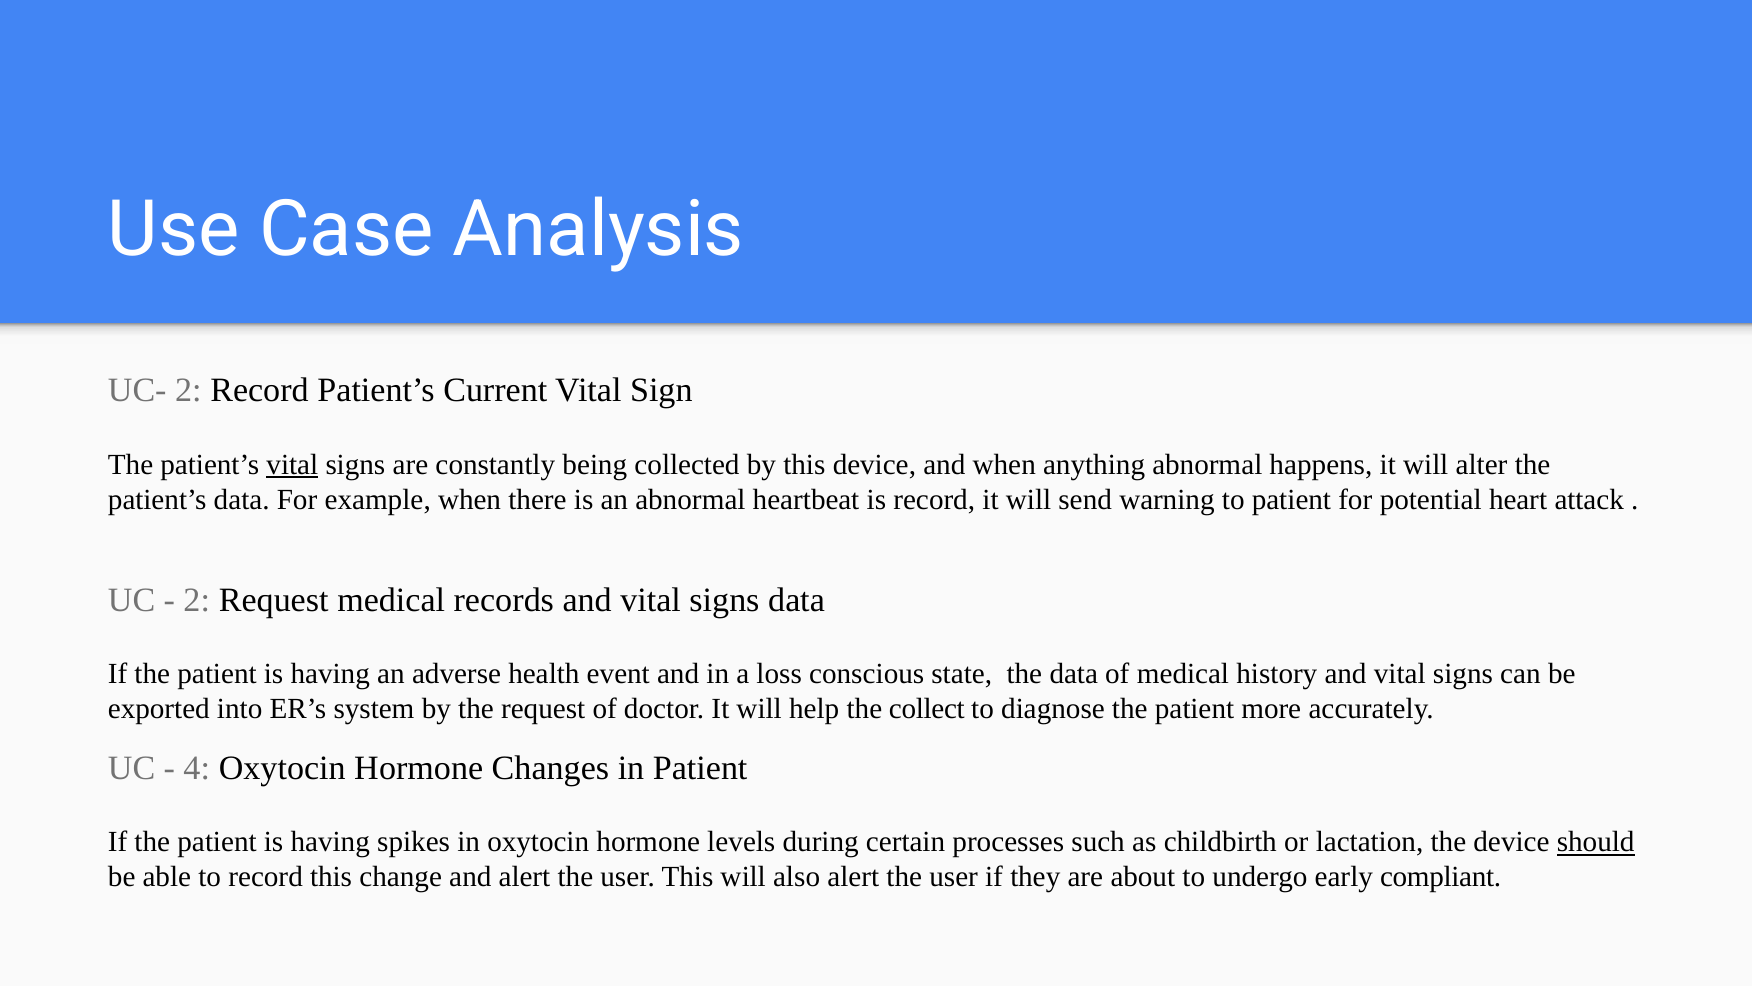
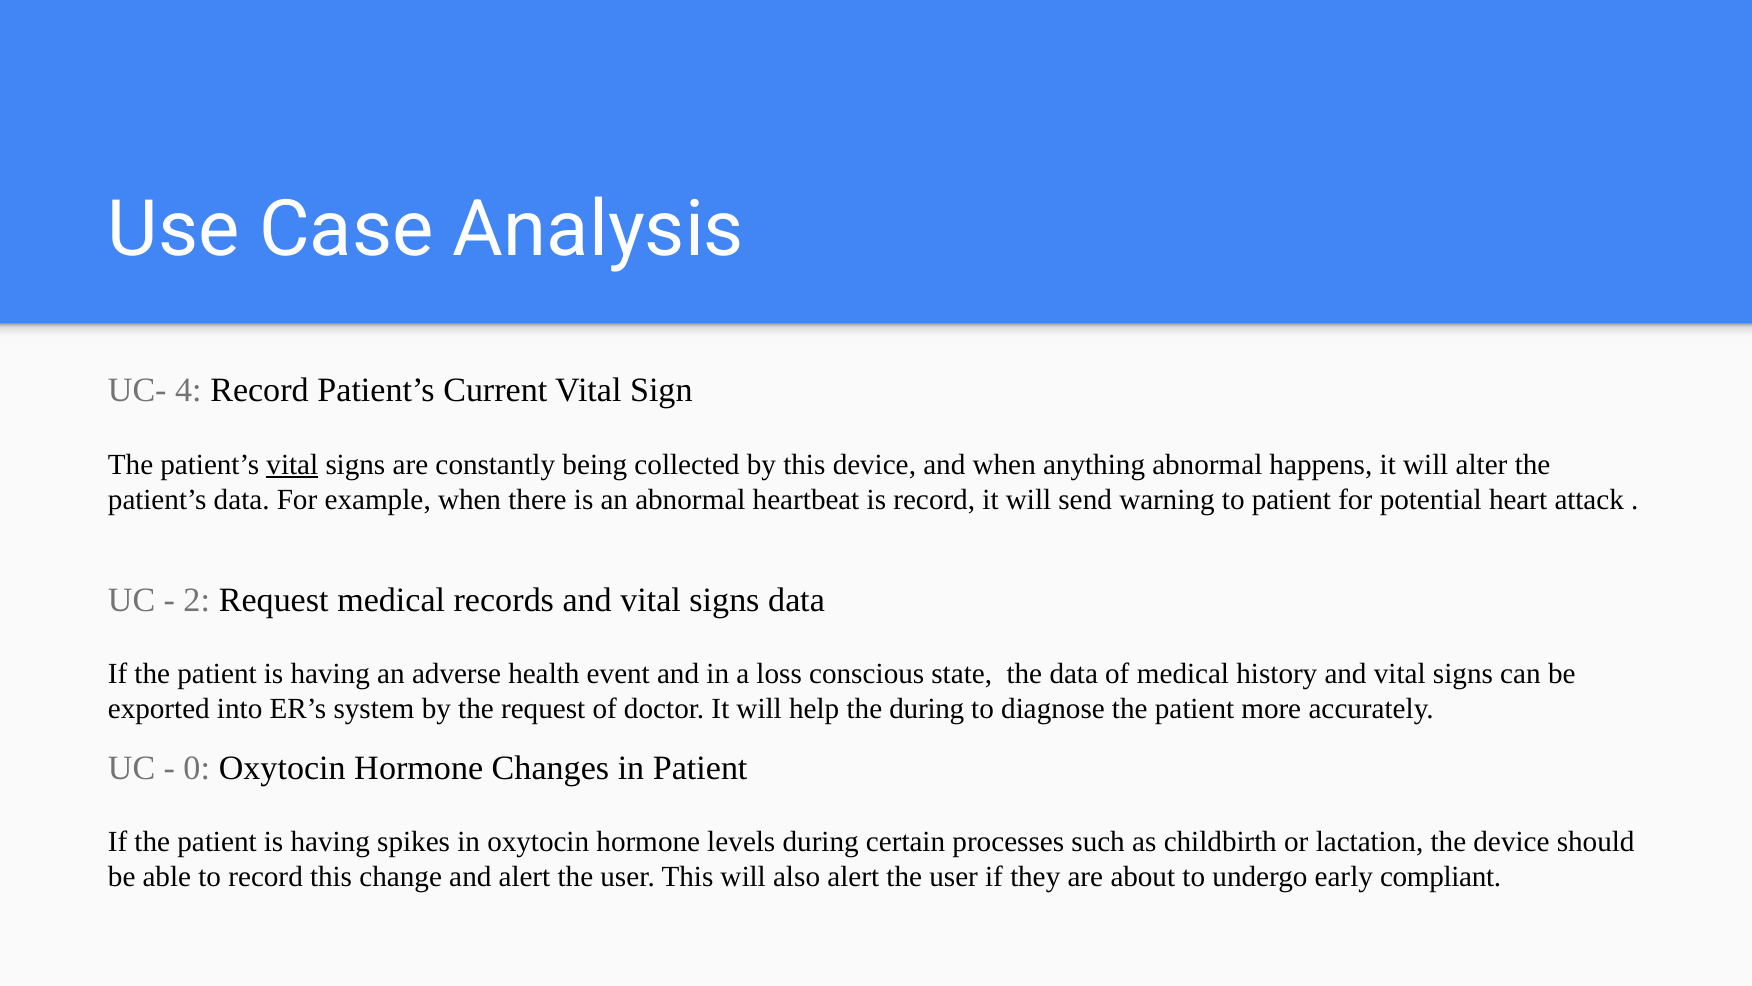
UC- 2: 2 -> 4
the collect: collect -> during
4: 4 -> 0
should underline: present -> none
